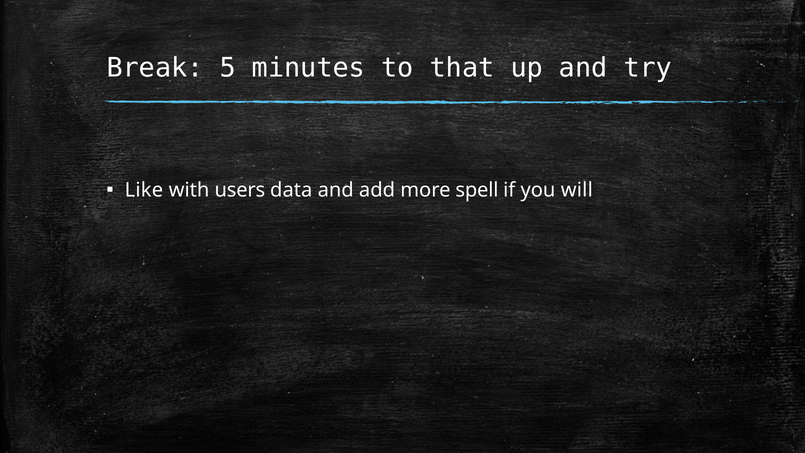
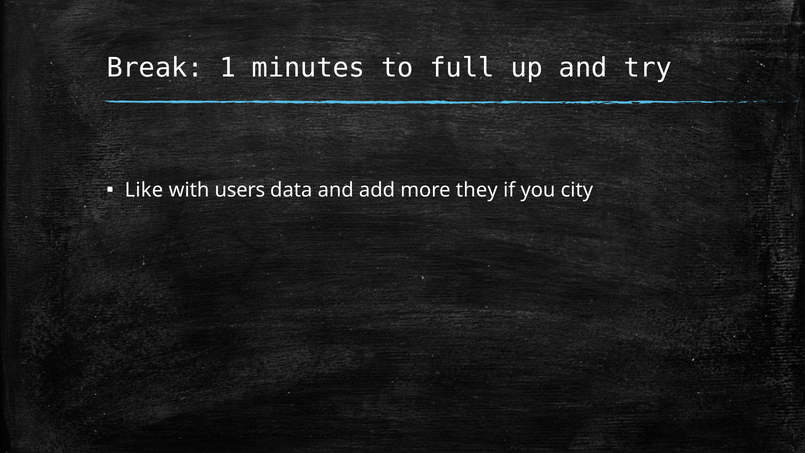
5: 5 -> 1
that: that -> full
spell: spell -> they
will: will -> city
